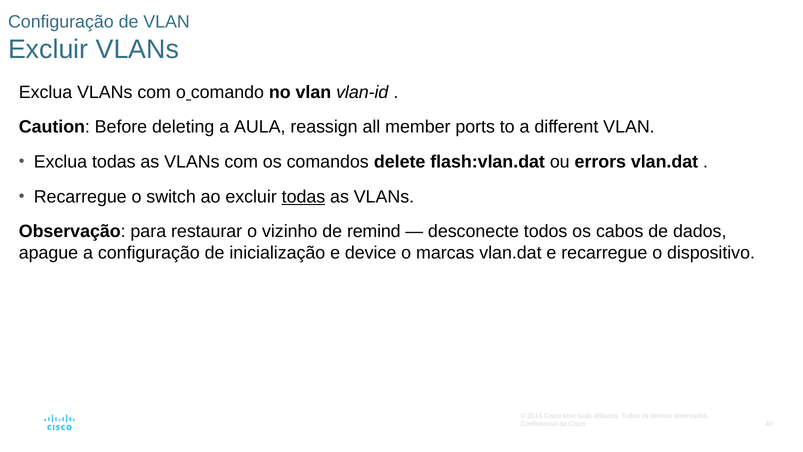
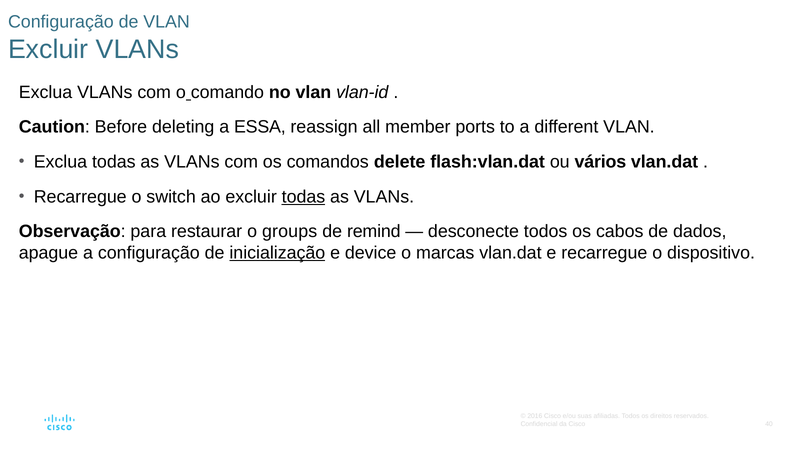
AULA: AULA -> ESSA
errors: errors -> vários
vizinho: vizinho -> groups
inicialização underline: none -> present
